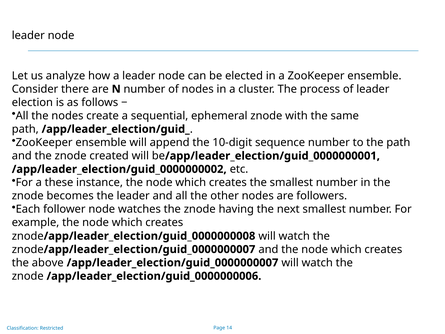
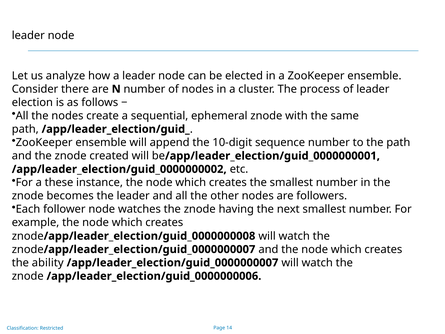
above: above -> ability
